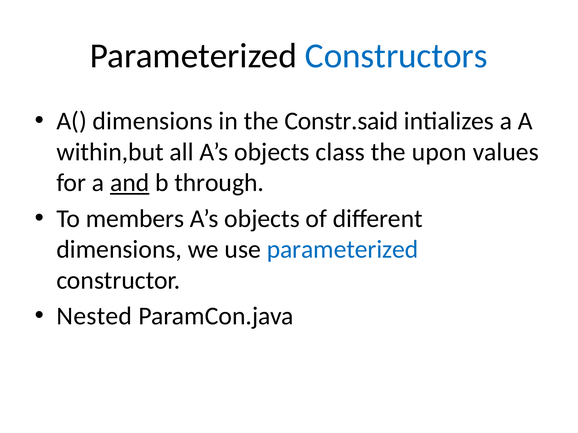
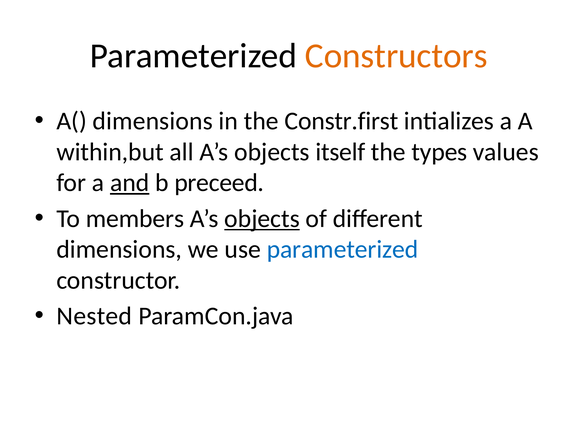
Constructors colour: blue -> orange
Constr.said: Constr.said -> Constr.first
class: class -> itself
upon: upon -> types
through: through -> preceed
objects at (262, 219) underline: none -> present
